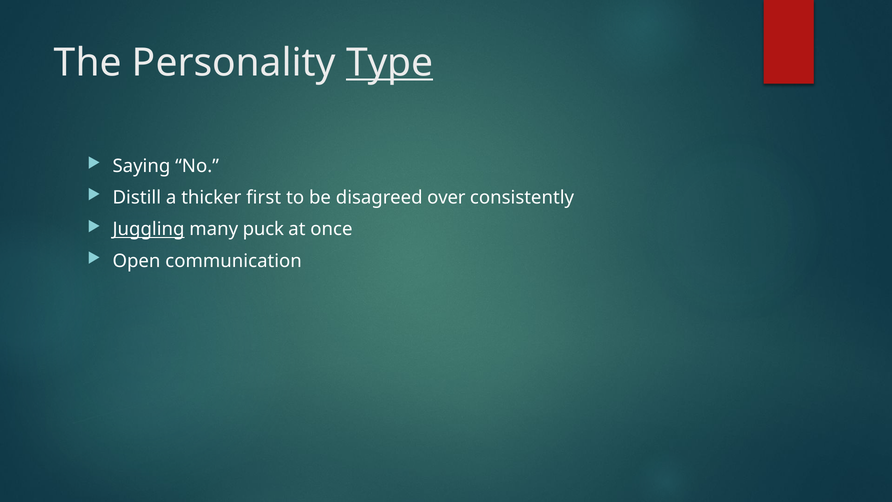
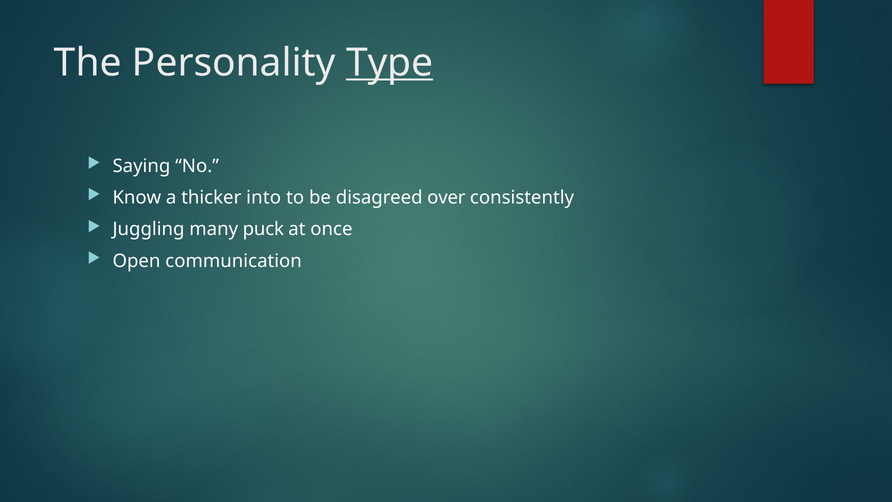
Distill: Distill -> Know
first: first -> into
Juggling underline: present -> none
